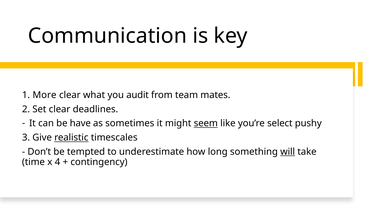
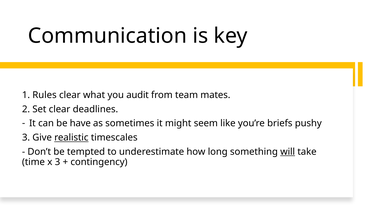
More: More -> Rules
seem underline: present -> none
select: select -> briefs
x 4: 4 -> 3
